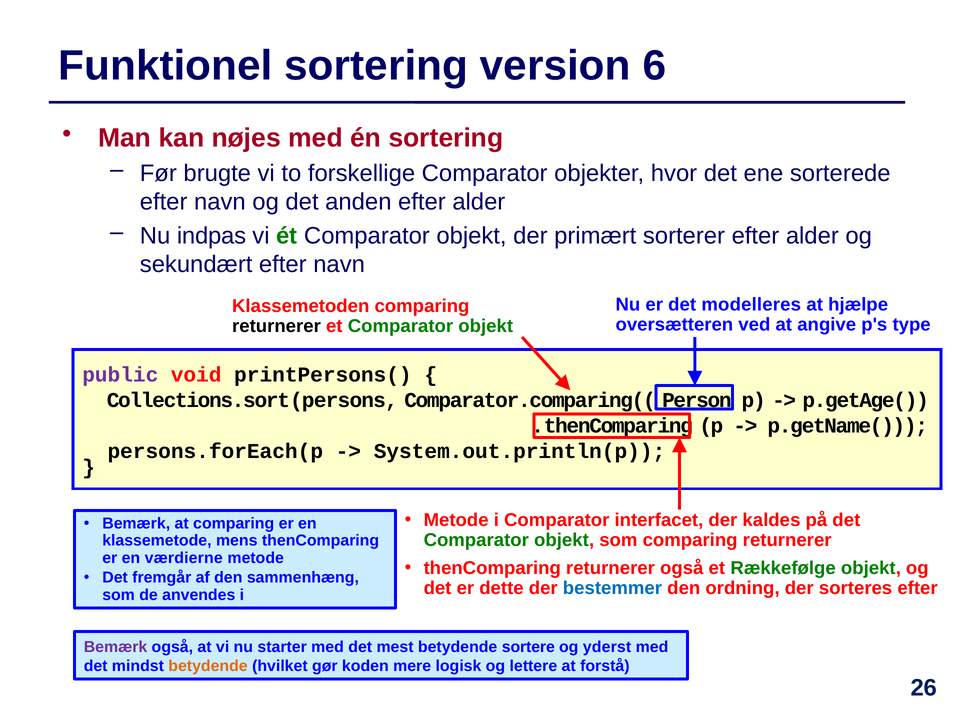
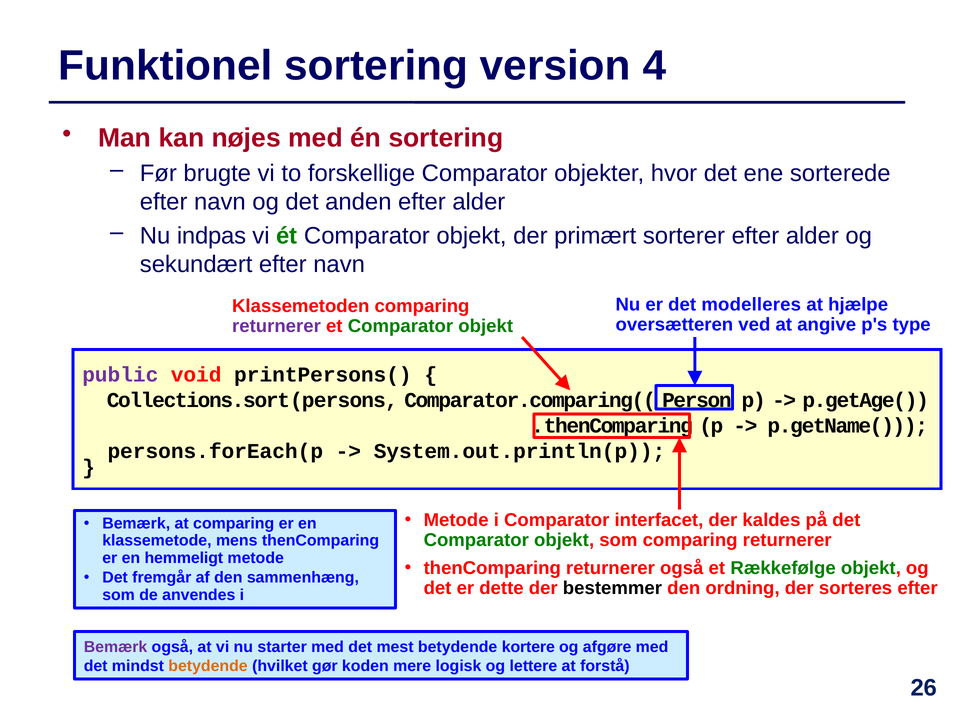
6: 6 -> 4
returnerer at (276, 326) colour: black -> purple
værdierne: værdierne -> hemmeligt
bestemmer colour: blue -> black
sortere: sortere -> kortere
yderst: yderst -> afgøre
